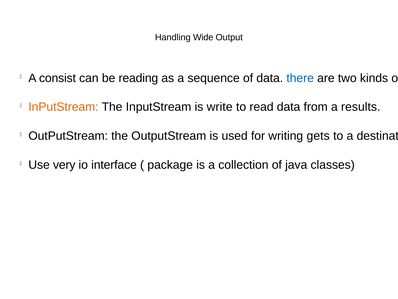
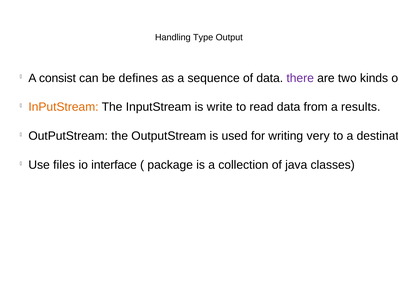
Wide: Wide -> Type
reading: reading -> defines
there colour: blue -> purple
gets: gets -> very
very: very -> files
